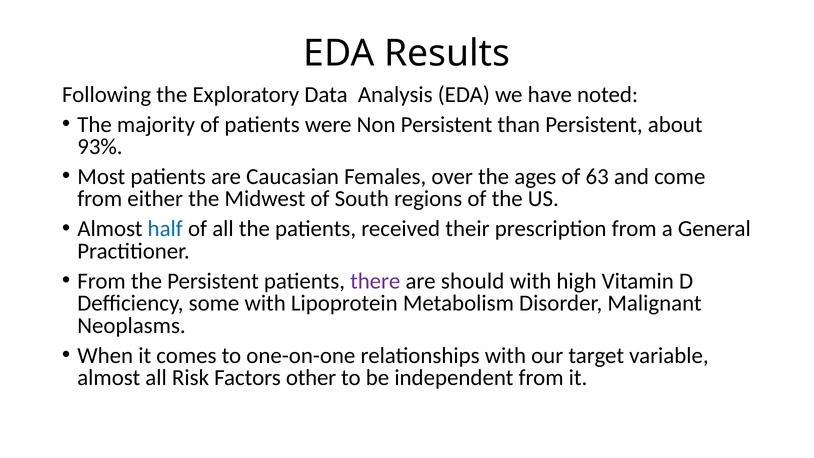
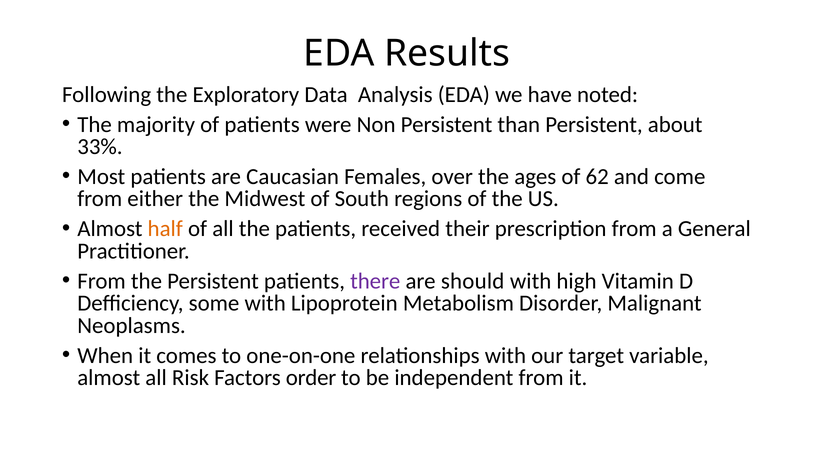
93%: 93% -> 33%
63: 63 -> 62
half colour: blue -> orange
other: other -> order
